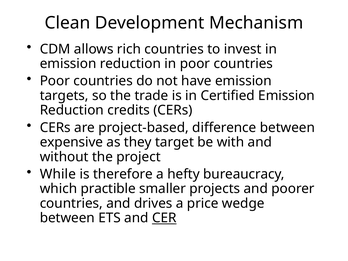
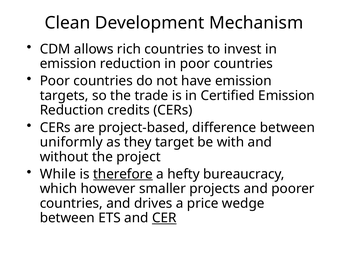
expensive: expensive -> uniformly
therefore underline: none -> present
practible: practible -> however
